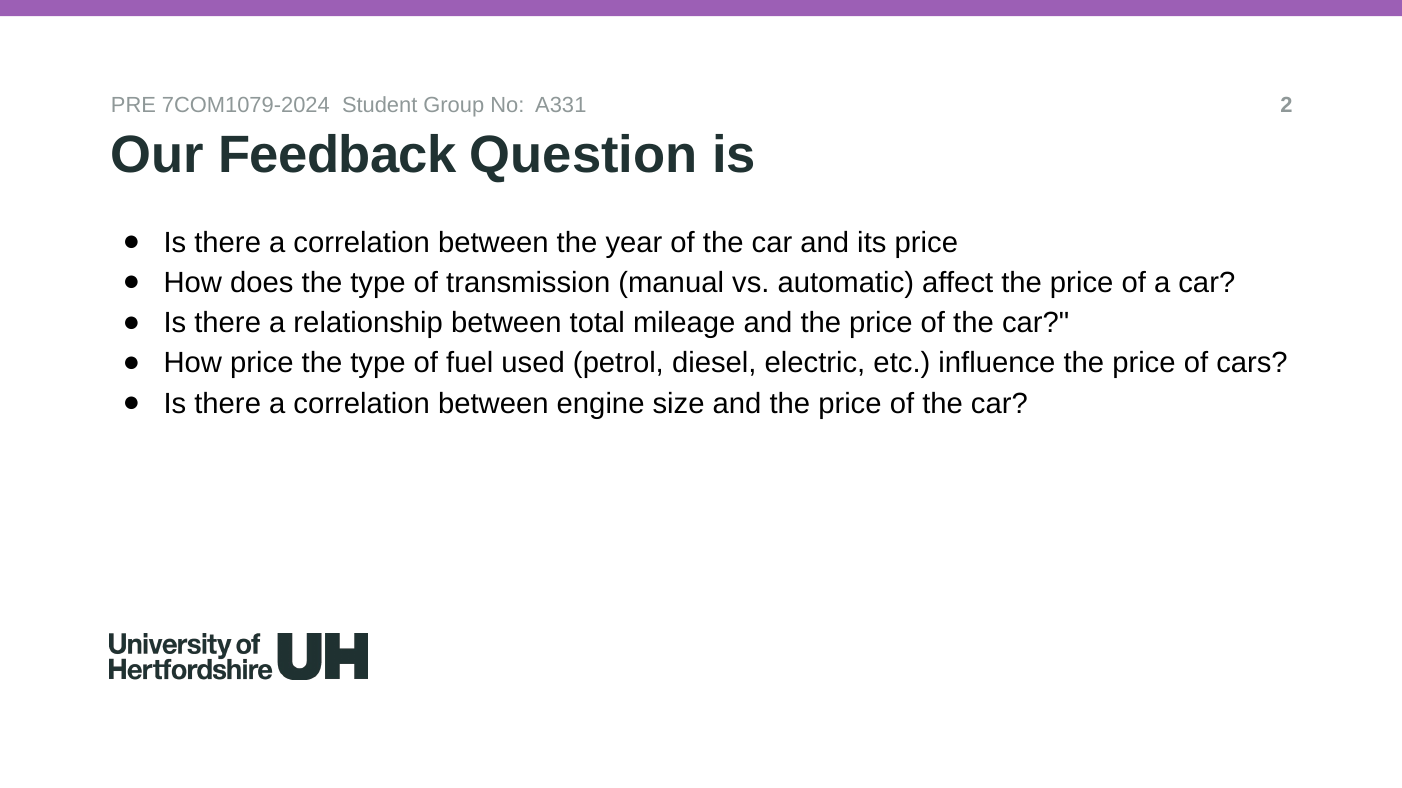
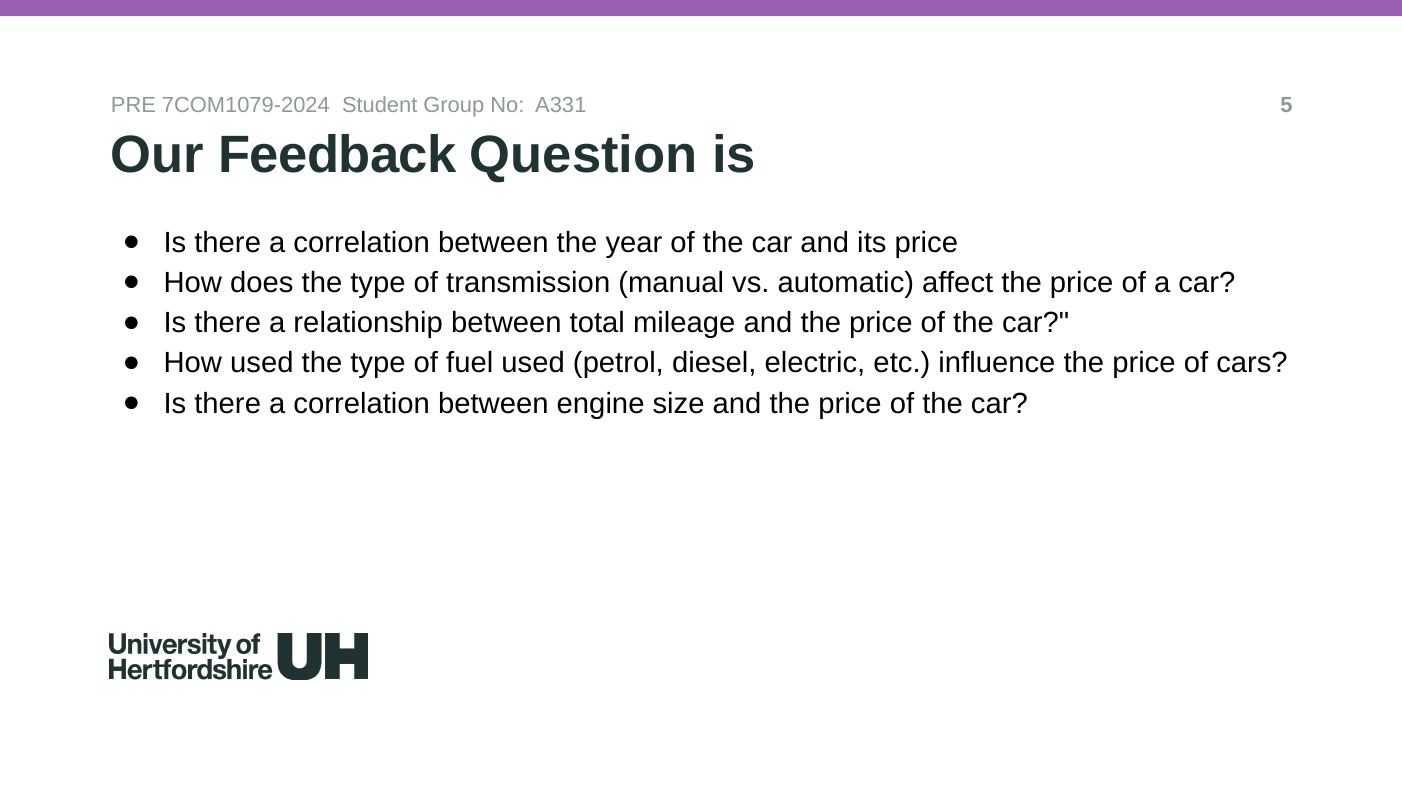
2: 2 -> 5
How price: price -> used
